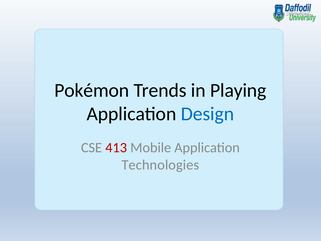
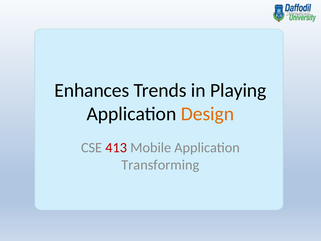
Pokémon: Pokémon -> Enhances
Design colour: blue -> orange
Technologies: Technologies -> Transforming
